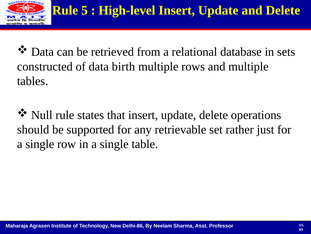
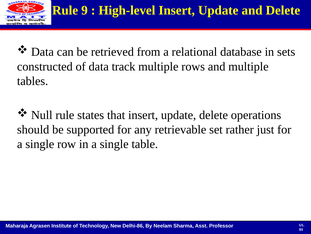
5: 5 -> 9
birth: birth -> track
